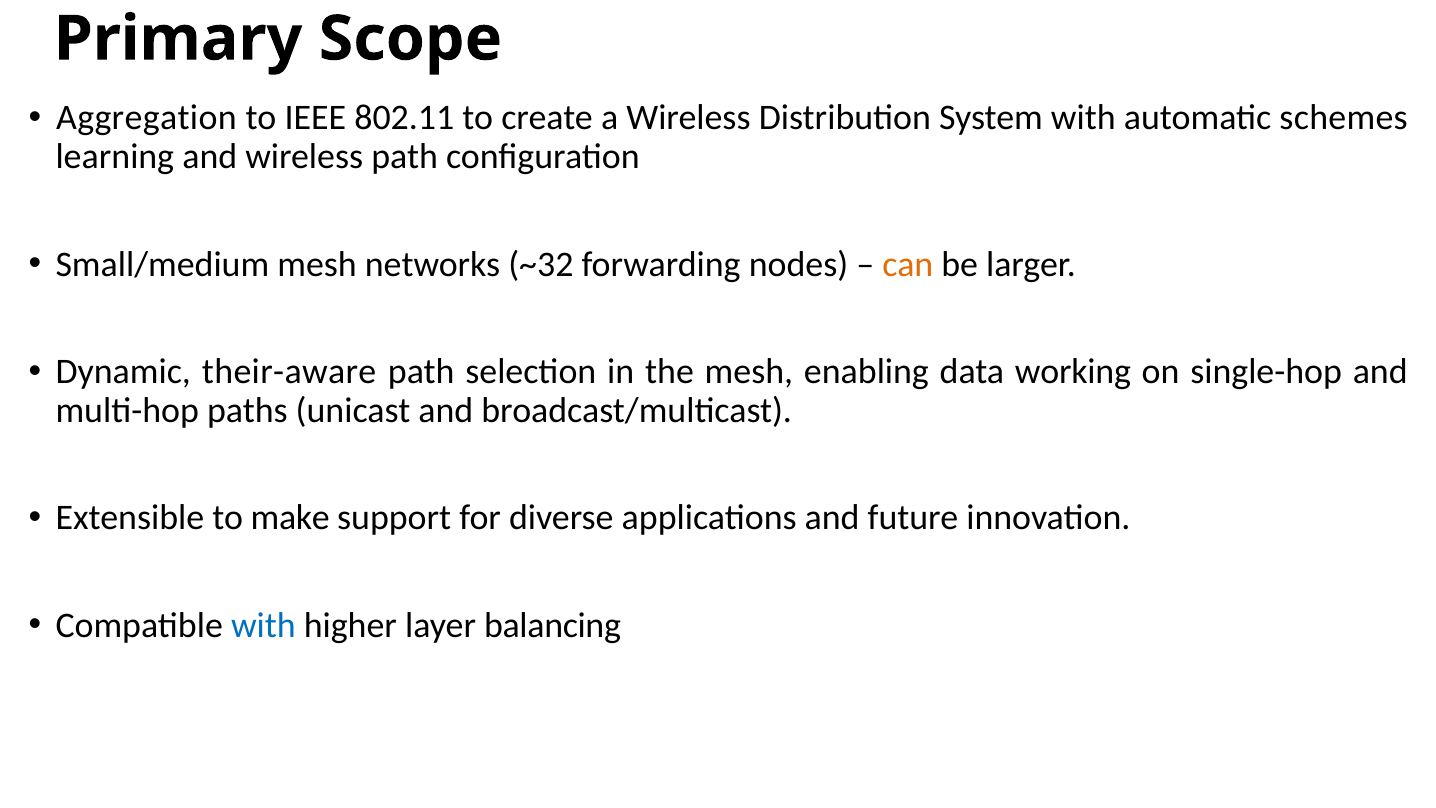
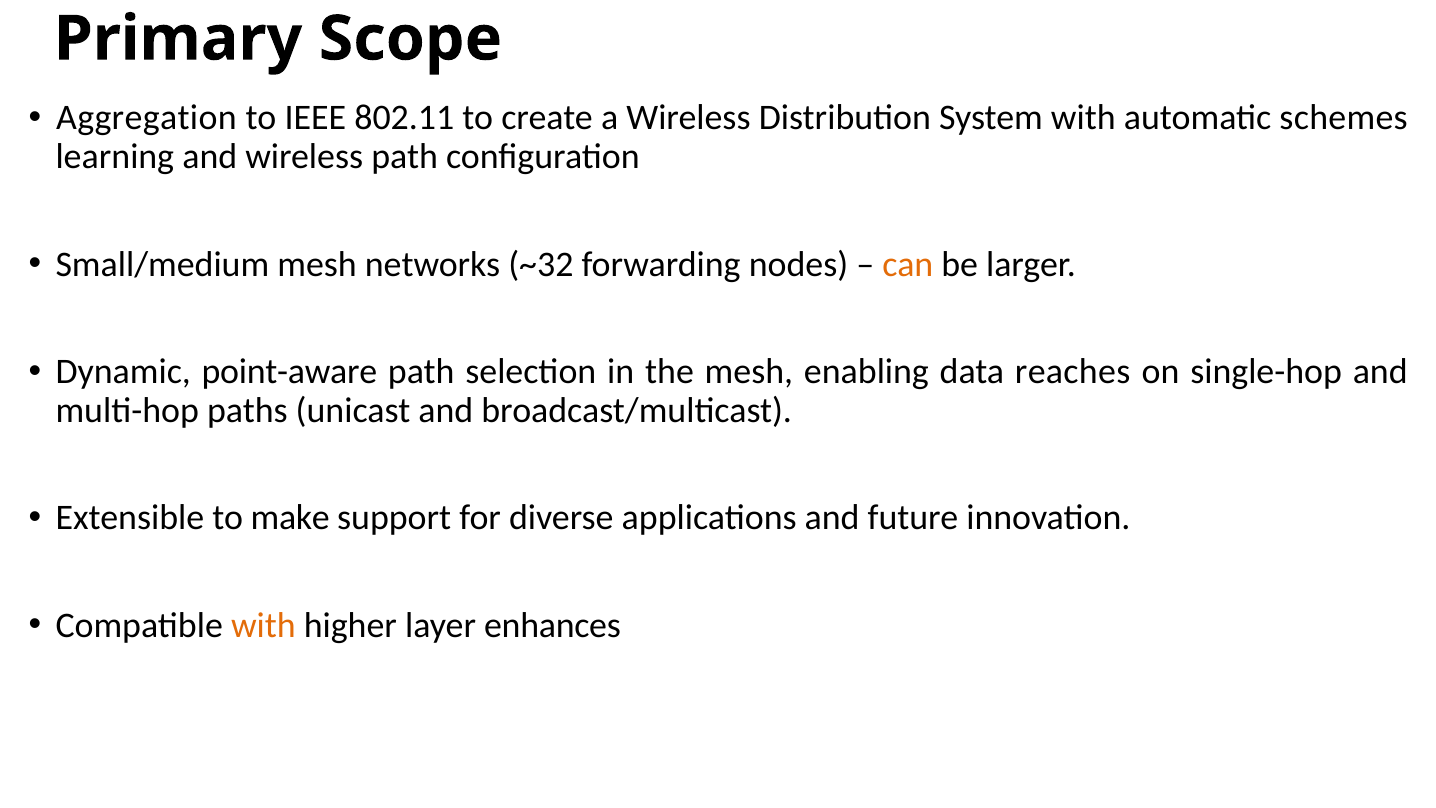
their-aware: their-aware -> point-aware
working: working -> reaches
with at (263, 625) colour: blue -> orange
balancing: balancing -> enhances
